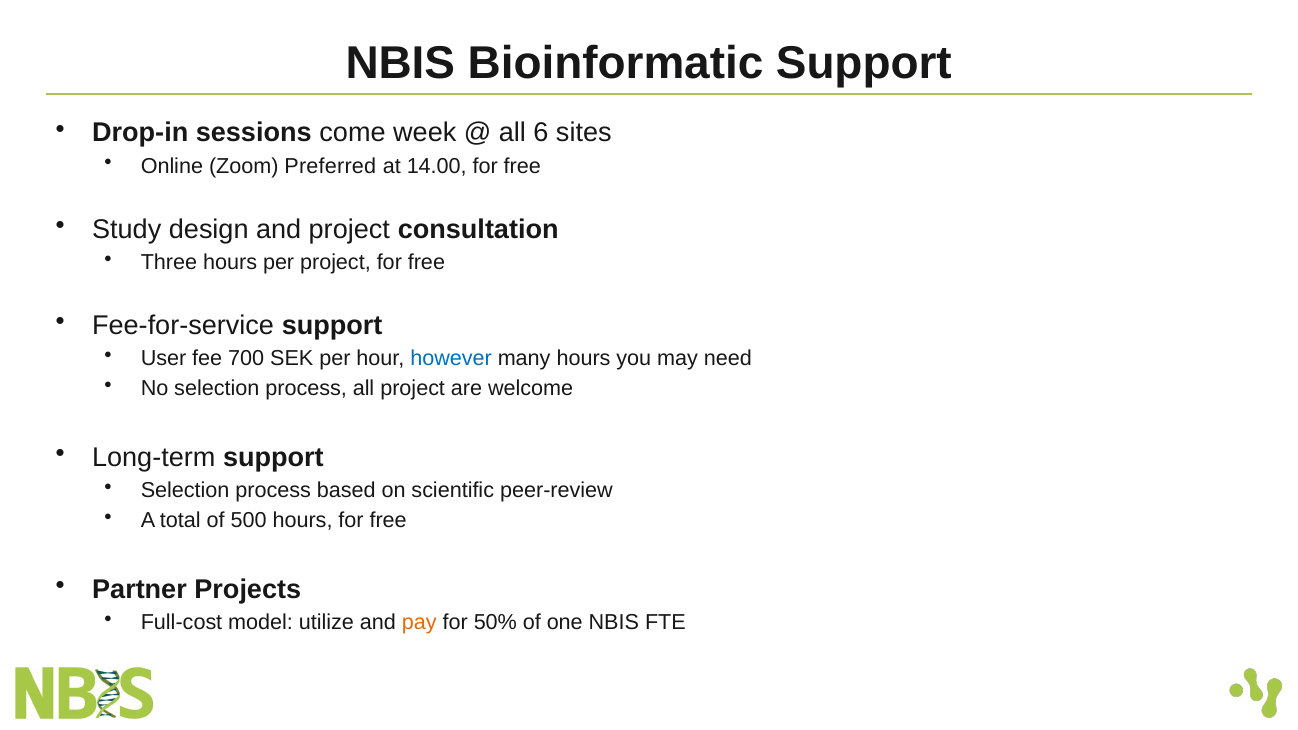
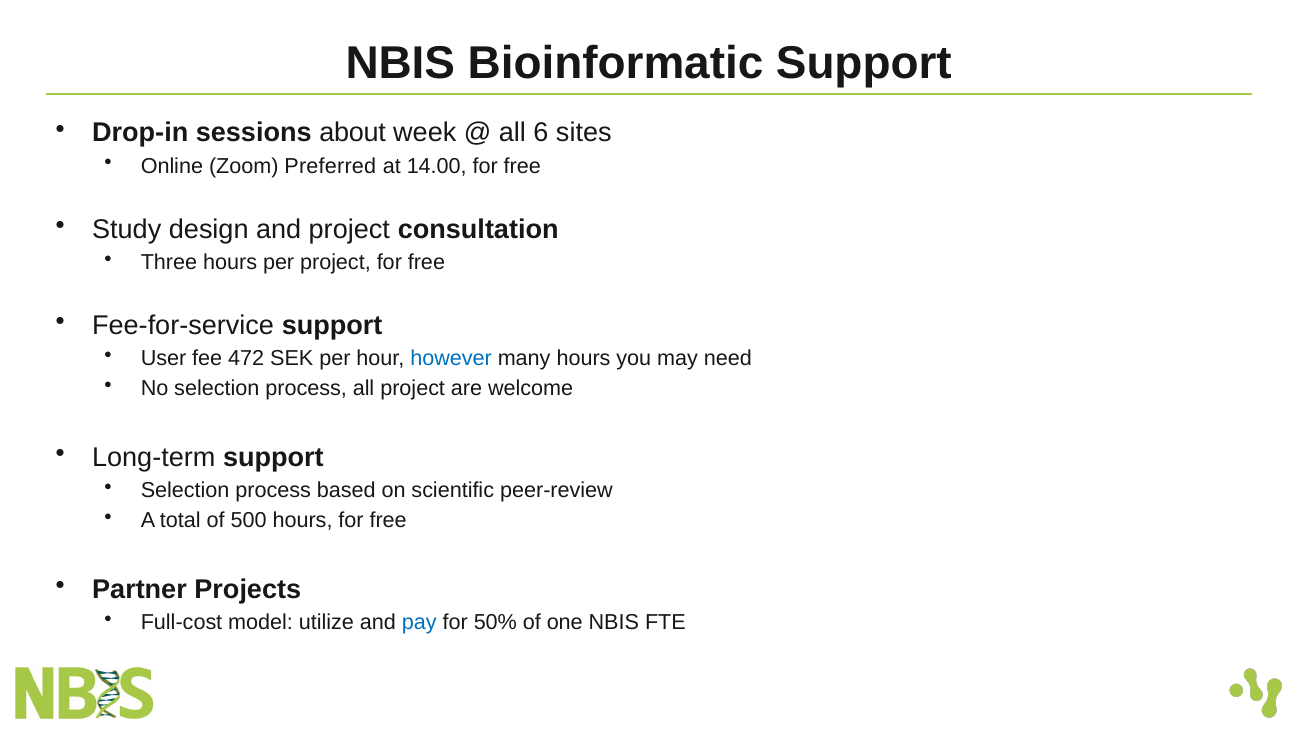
come: come -> about
700: 700 -> 472
pay colour: orange -> blue
